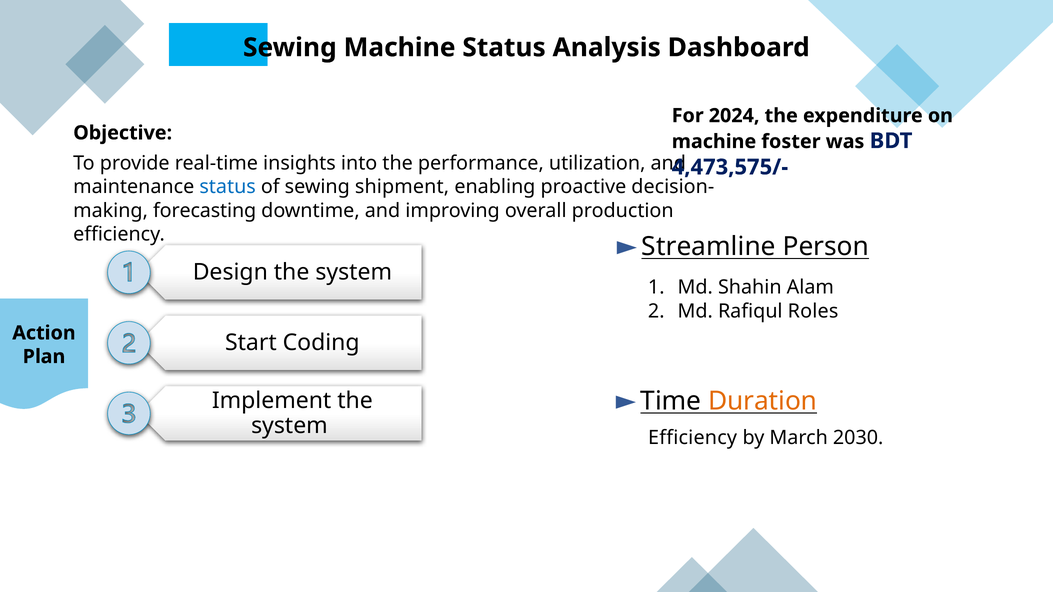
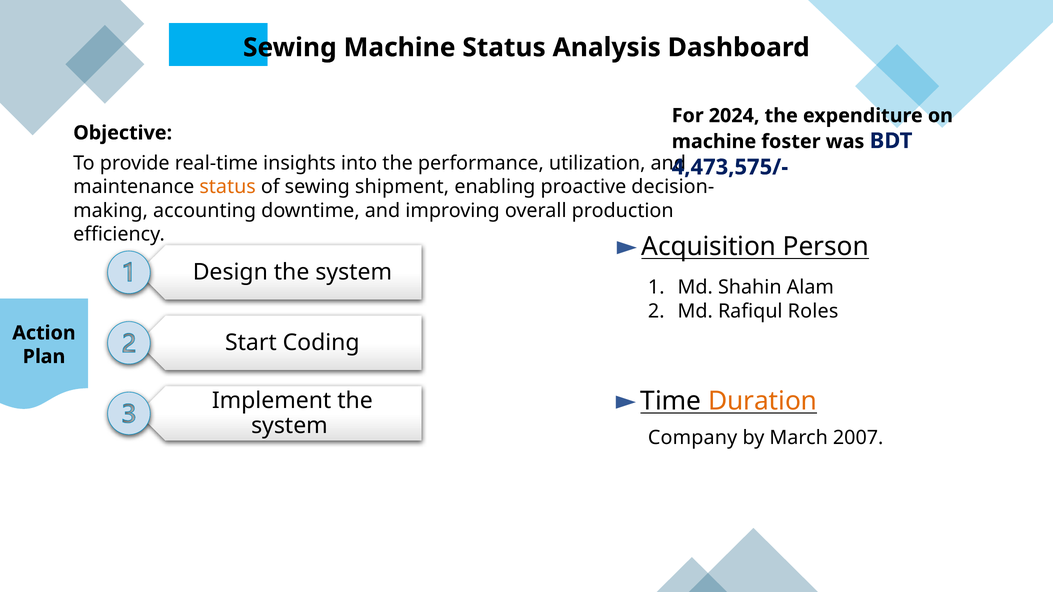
status at (228, 187) colour: blue -> orange
forecasting: forecasting -> accounting
Streamline: Streamline -> Acquisition
Efficiency at (693, 438): Efficiency -> Company
2030: 2030 -> 2007
